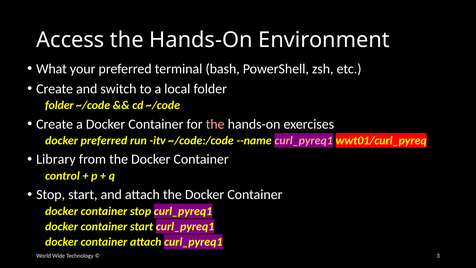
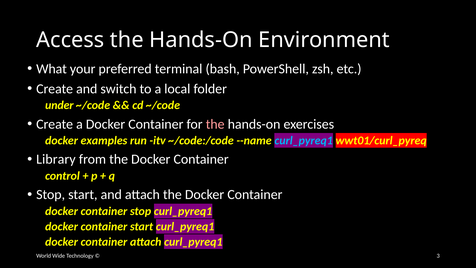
folder at (59, 105): folder -> under
docker preferred: preferred -> examples
curl_pyreq1 at (304, 140) colour: pink -> light blue
